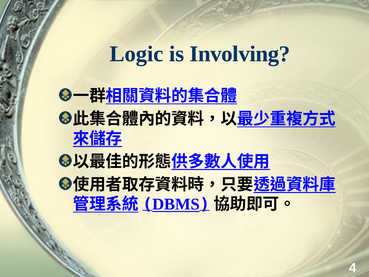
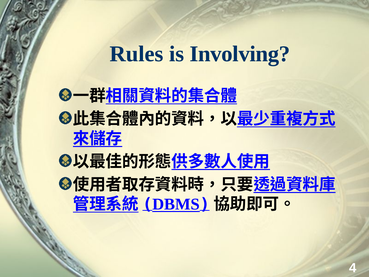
Logic: Logic -> Rules
